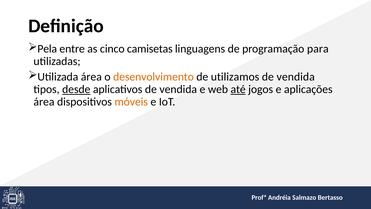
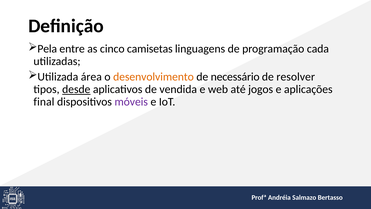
para: para -> cada
utilizamos: utilizamos -> necessário
vendida at (296, 77): vendida -> resolver
até underline: present -> none
área at (44, 102): área -> final
móveis colour: orange -> purple
